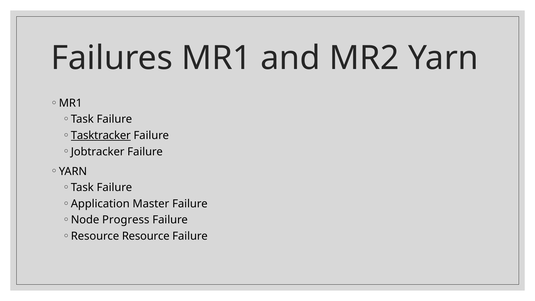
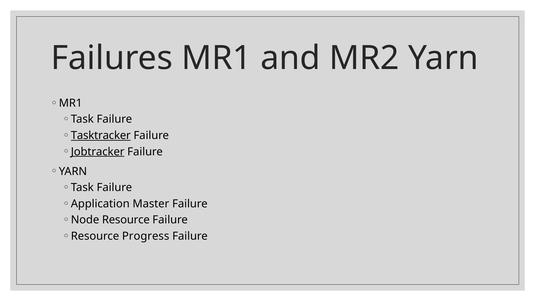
Jobtracker underline: none -> present
Node Progress: Progress -> Resource
Resource Resource: Resource -> Progress
